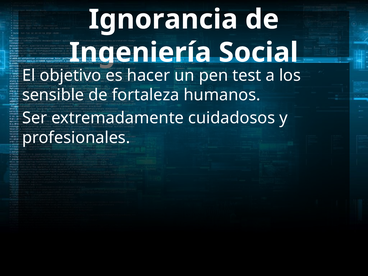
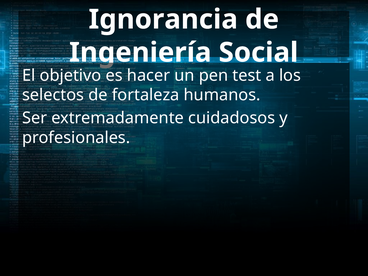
sensible: sensible -> selectos
